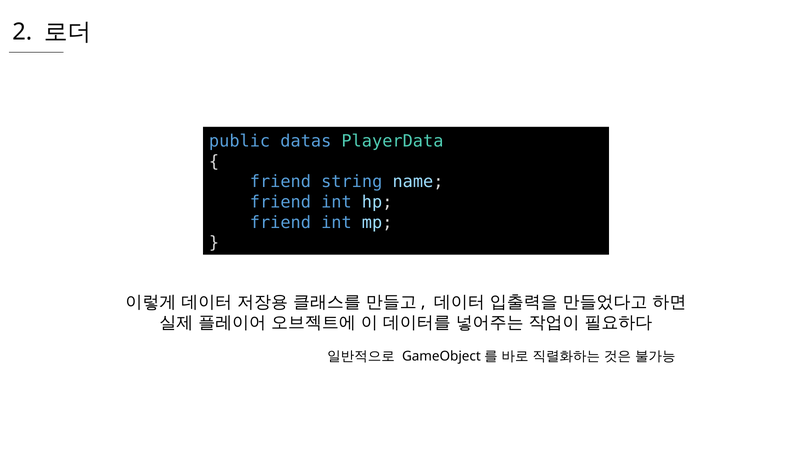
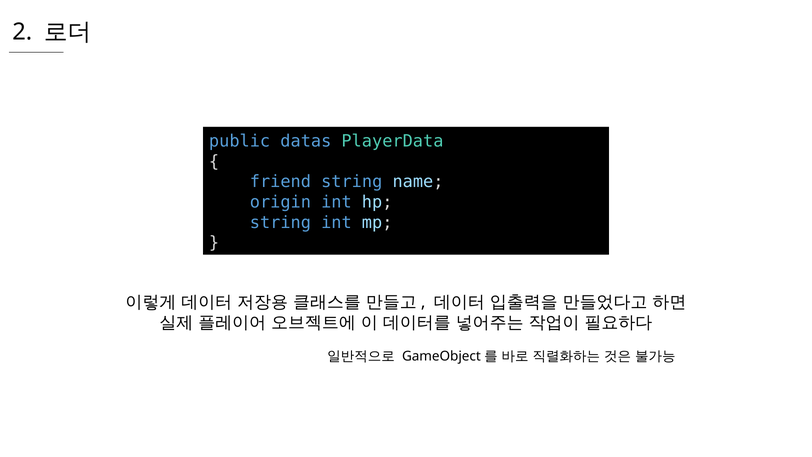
friend at (280, 202): friend -> origin
friend at (280, 222): friend -> string
